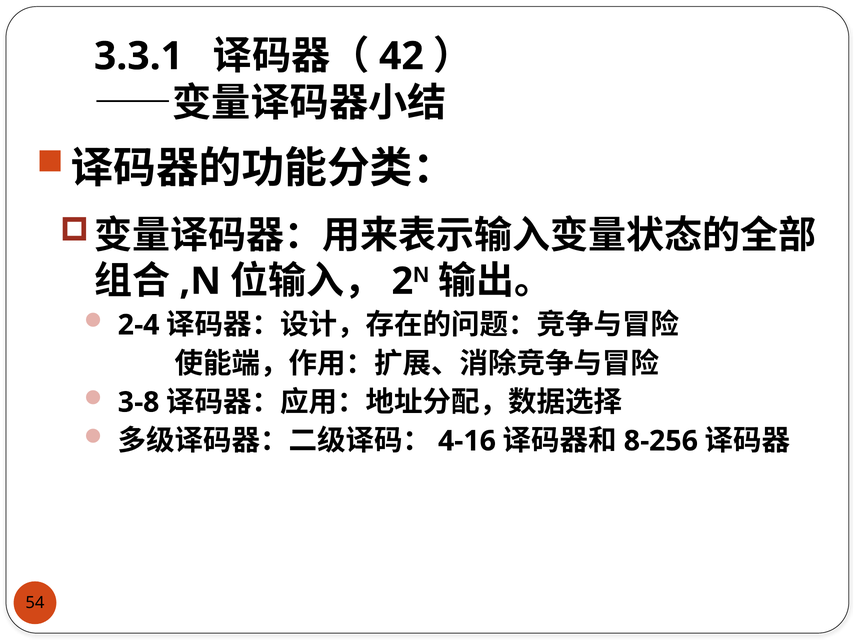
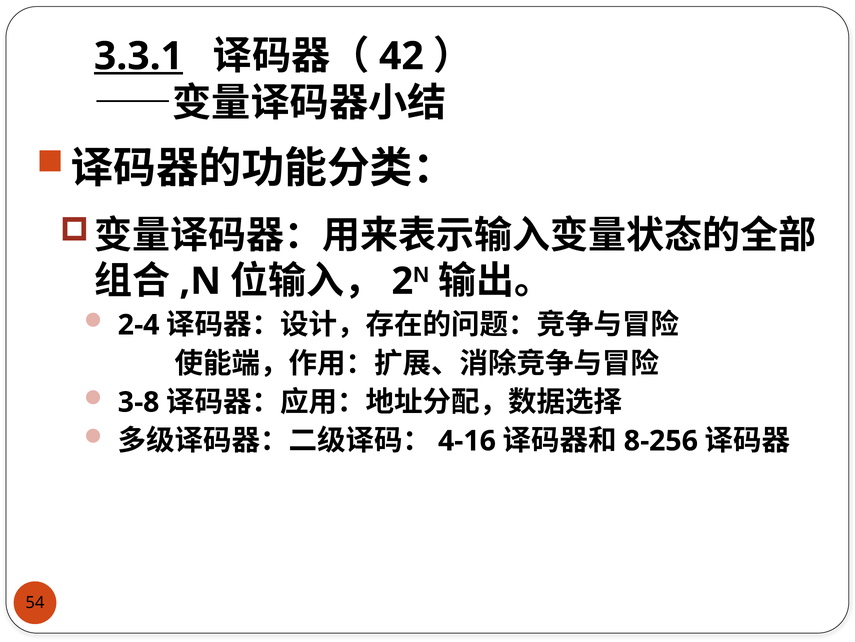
3.3.1 underline: none -> present
